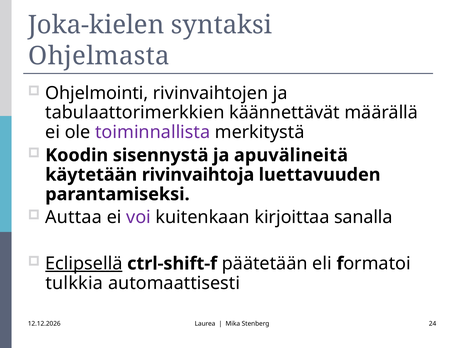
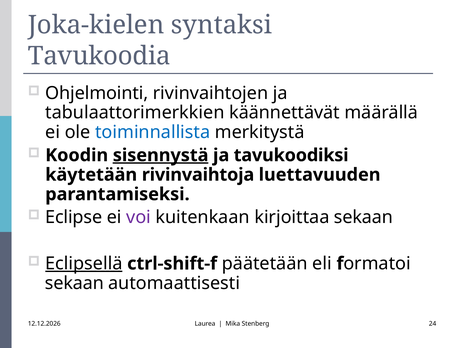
Ohjelmasta: Ohjelmasta -> Tavukoodia
toiminnallista colour: purple -> blue
sisennystä underline: none -> present
apuvälineitä: apuvälineitä -> tavukoodiksi
Auttaa: Auttaa -> Eclipse
kirjoittaa sanalla: sanalla -> sekaan
tulkkia at (74, 283): tulkkia -> sekaan
